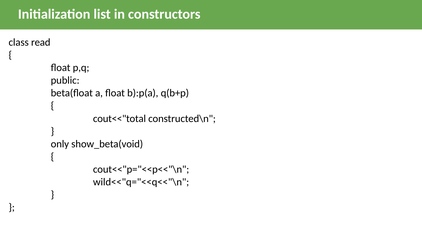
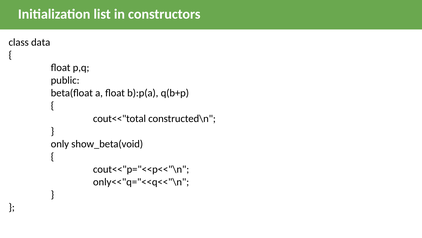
read: read -> data
wild<<"q="<<q<<"\n: wild<<"q="<<q<<"\n -> only<<"q="<<q<<"\n
